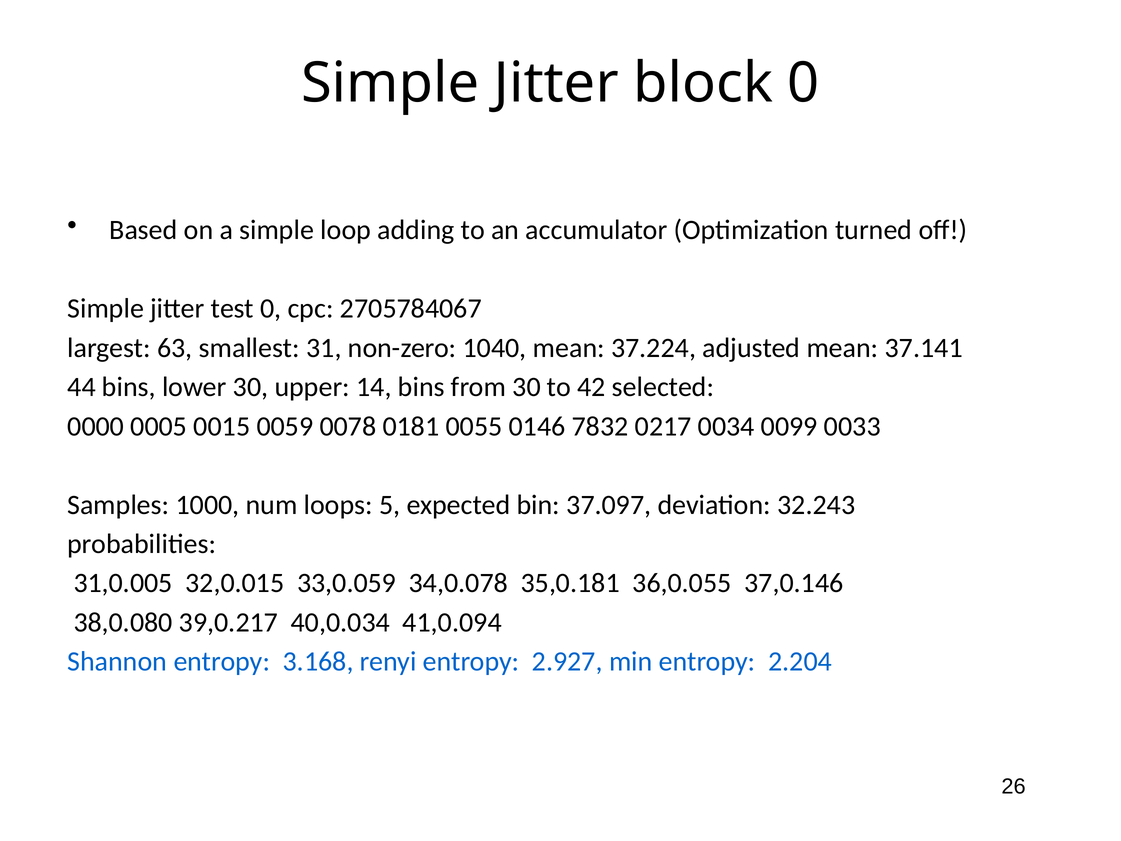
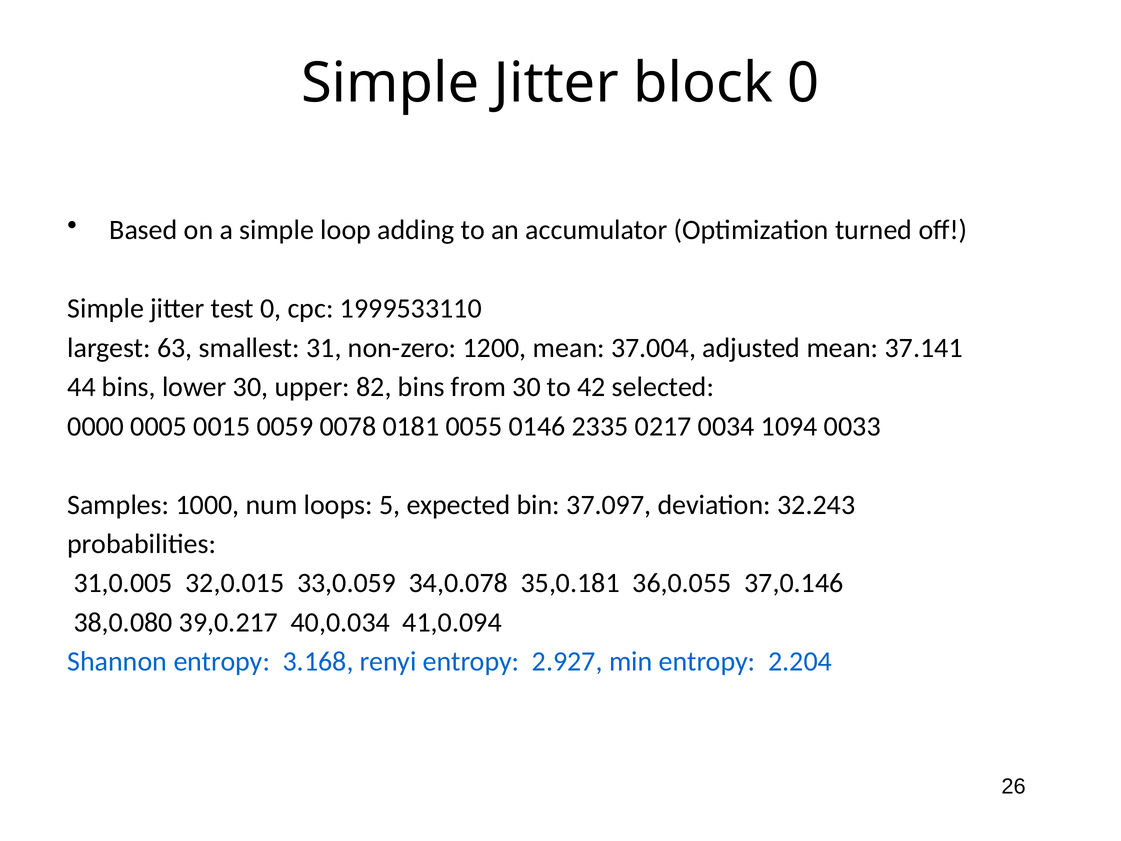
2705784067: 2705784067 -> 1999533110
1040: 1040 -> 1200
37.224: 37.224 -> 37.004
14: 14 -> 82
7832: 7832 -> 2335
0099: 0099 -> 1094
